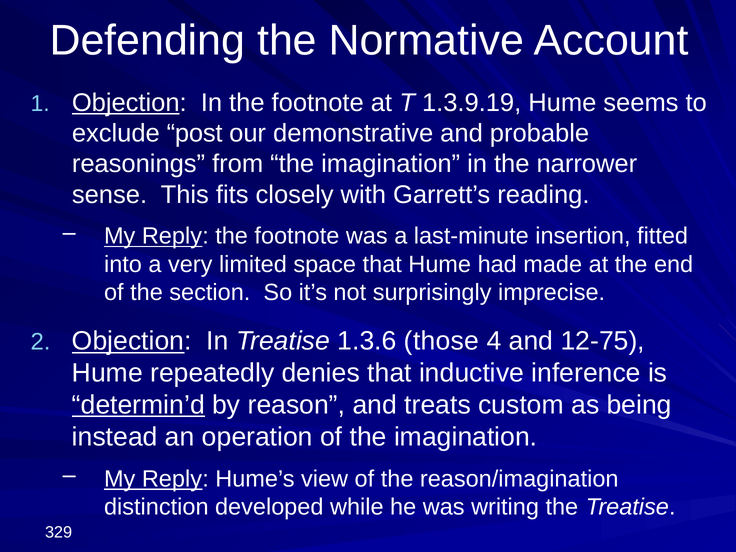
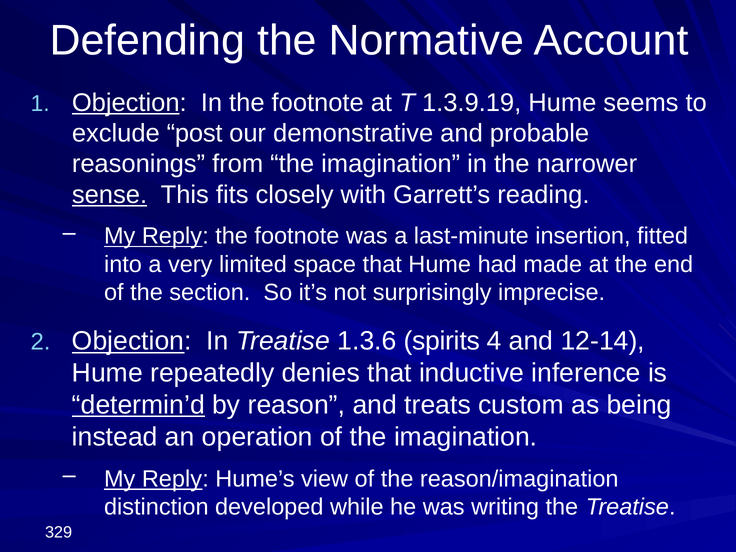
sense underline: none -> present
those: those -> spirits
12-75: 12-75 -> 12-14
